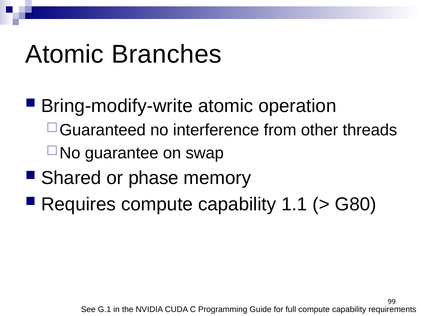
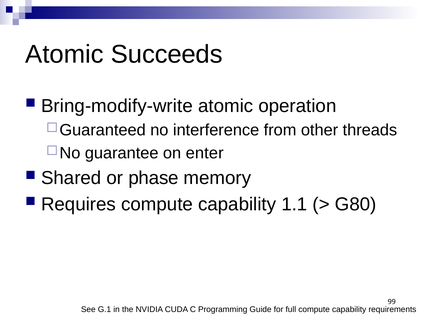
Branches: Branches -> Succeeds
swap: swap -> enter
